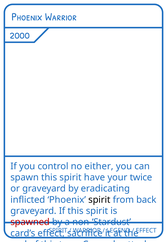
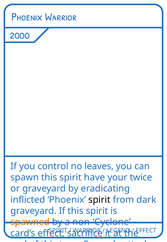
either: either -> leaves
back: back -> dark
spawned colour: red -> orange
non-‘Stardust: non-‘Stardust -> non-‘Cyclone
